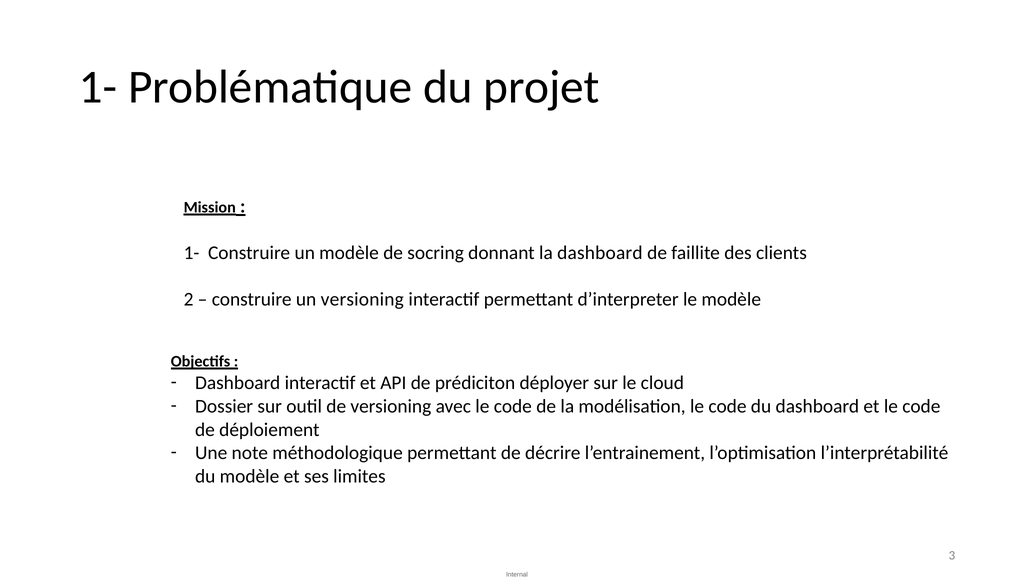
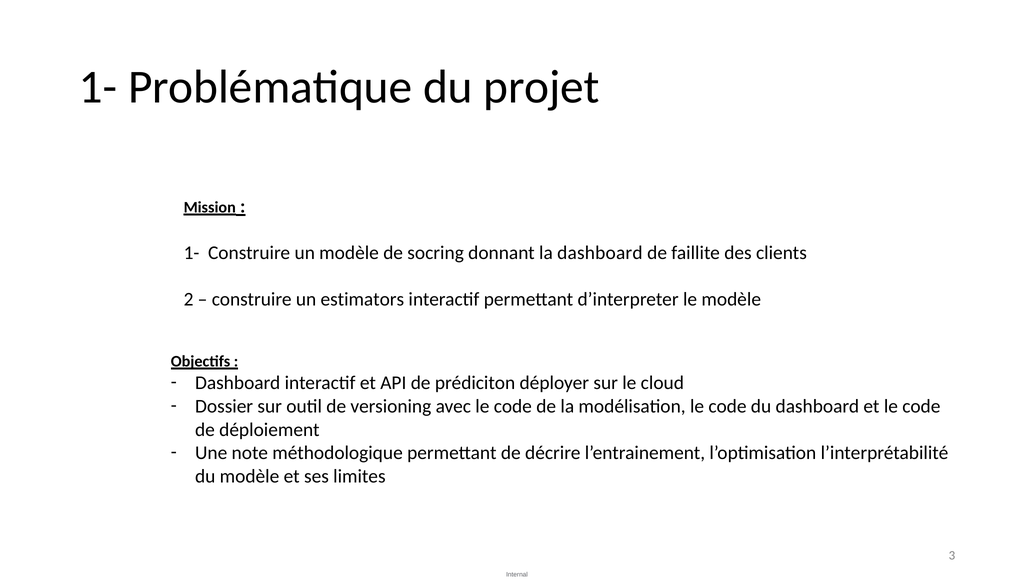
un versioning: versioning -> estimators
